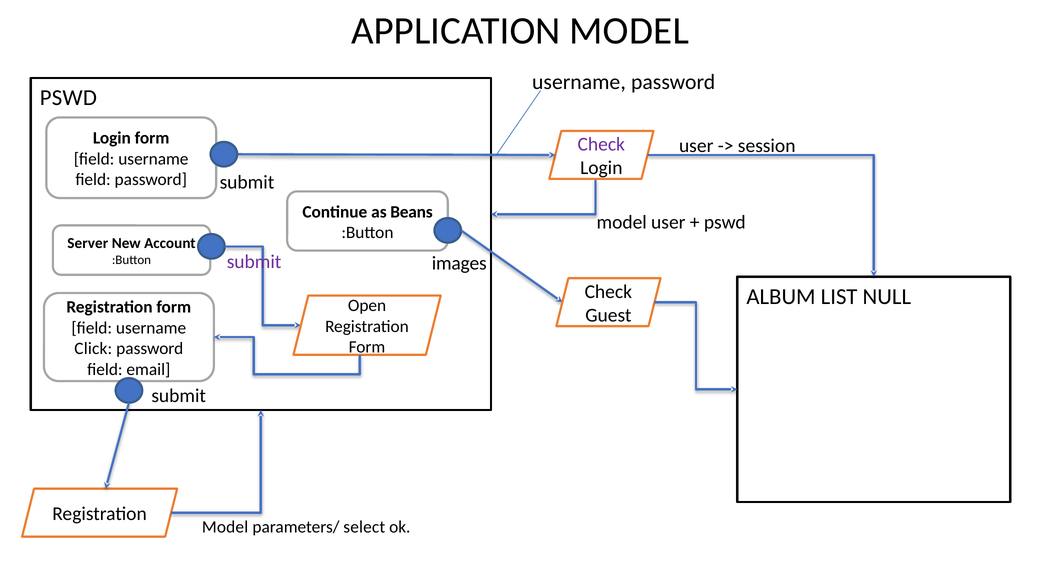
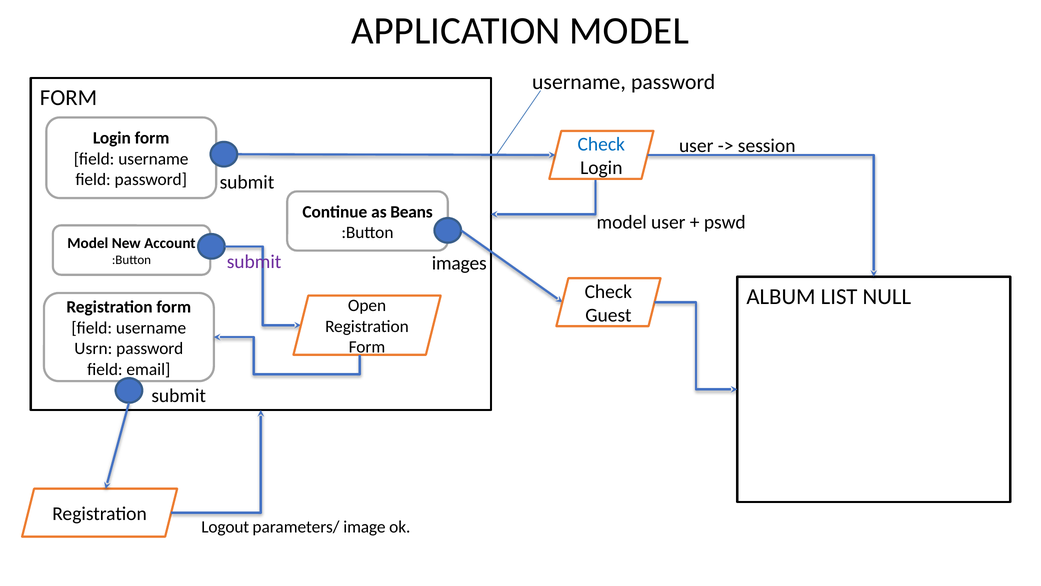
PSWD at (68, 98): PSWD -> FORM
Check at (601, 144) colour: purple -> blue
Server at (88, 243): Server -> Model
Click: Click -> Usrn
Model at (225, 527): Model -> Logout
select: select -> image
